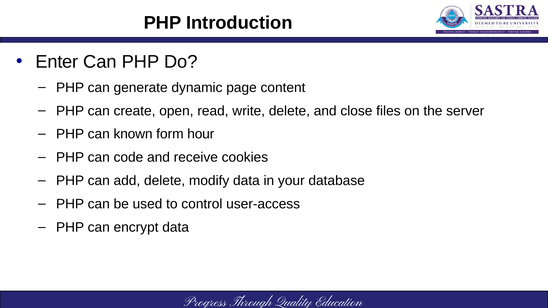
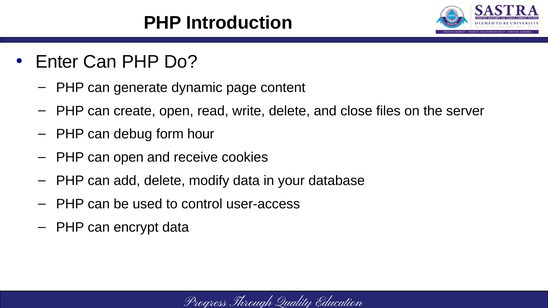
known: known -> debug
can code: code -> open
